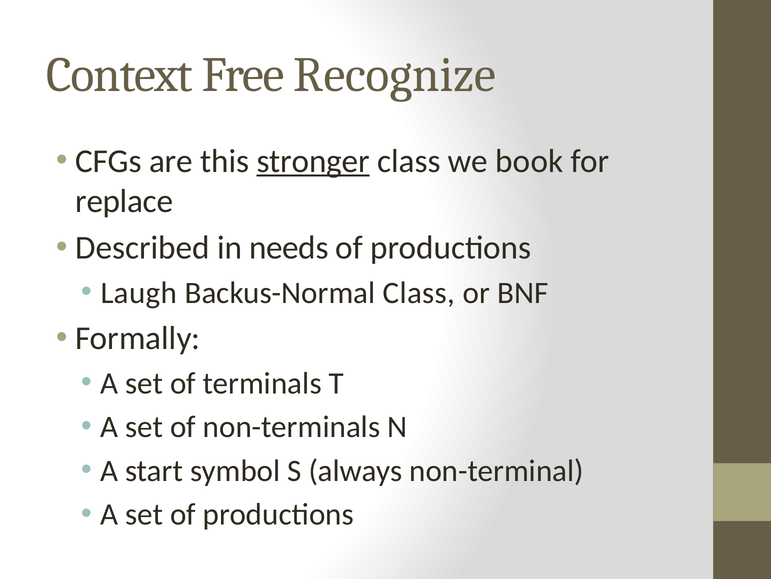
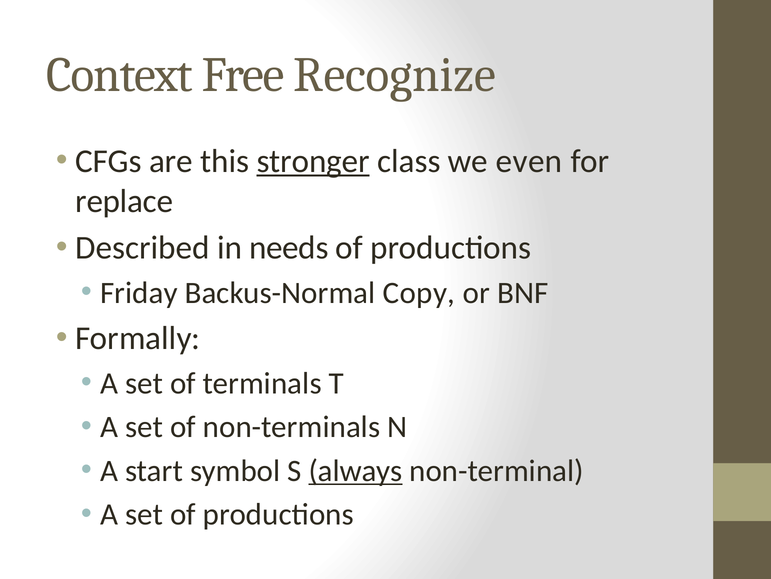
book: book -> even
Laugh: Laugh -> Friday
Backus-Normal Class: Class -> Copy
always underline: none -> present
